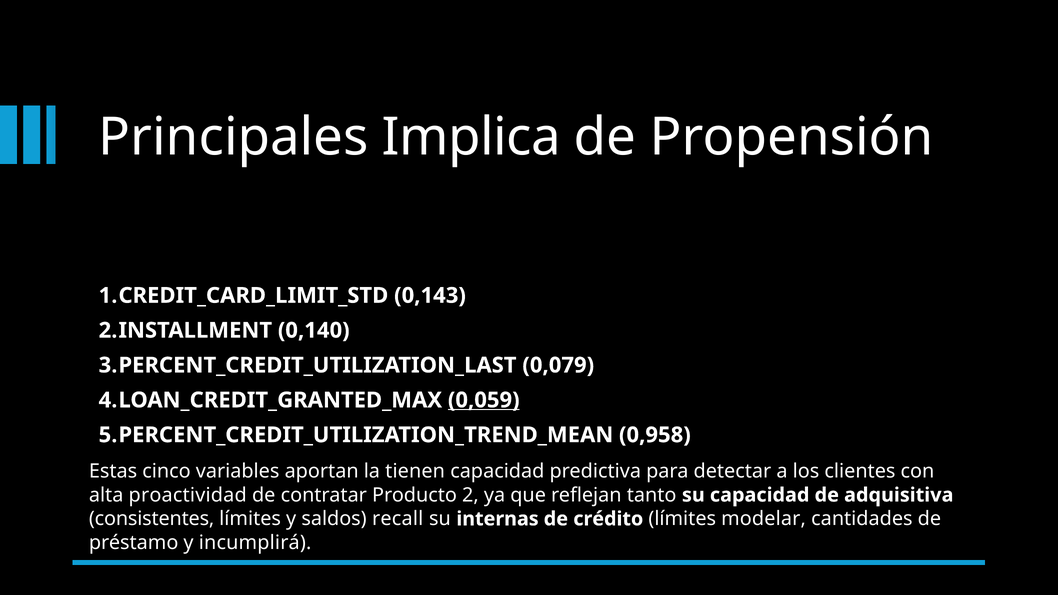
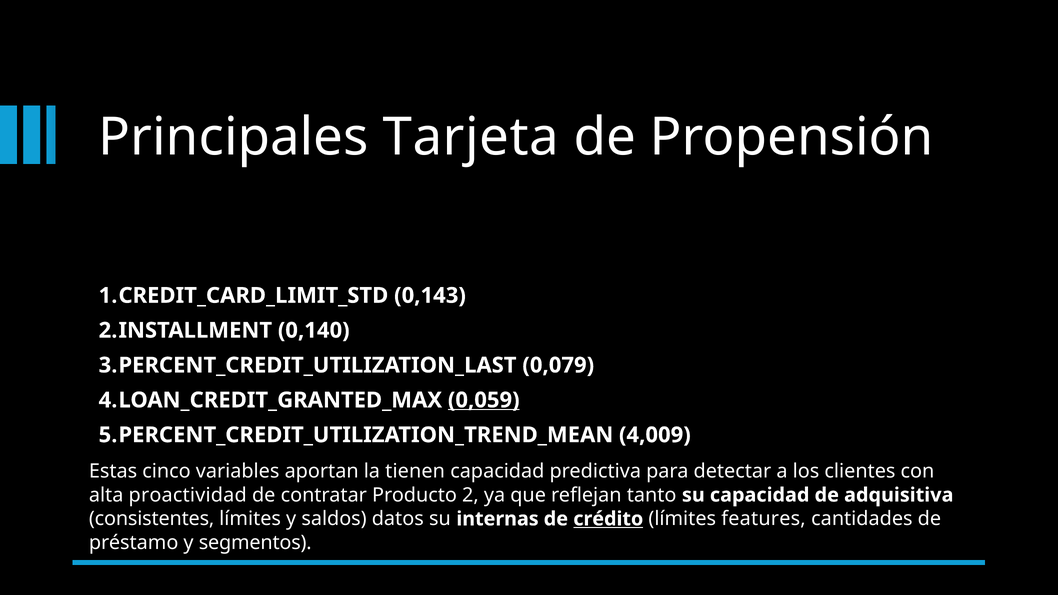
Implica: Implica -> Tarjeta
0,958: 0,958 -> 4,009
recall: recall -> datos
crédito underline: none -> present
modelar: modelar -> features
incumplirá: incumplirá -> segmentos
